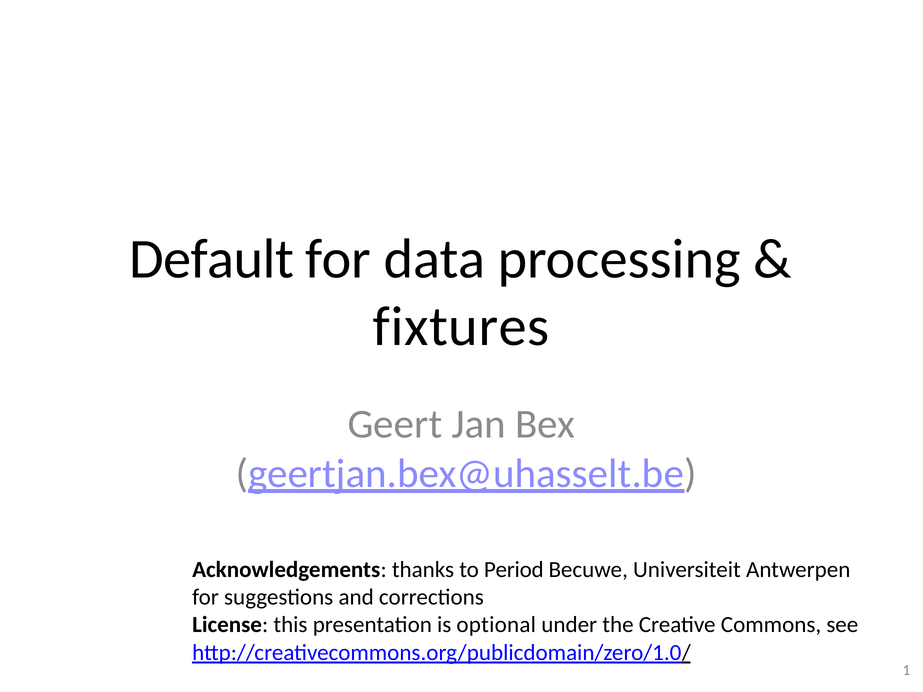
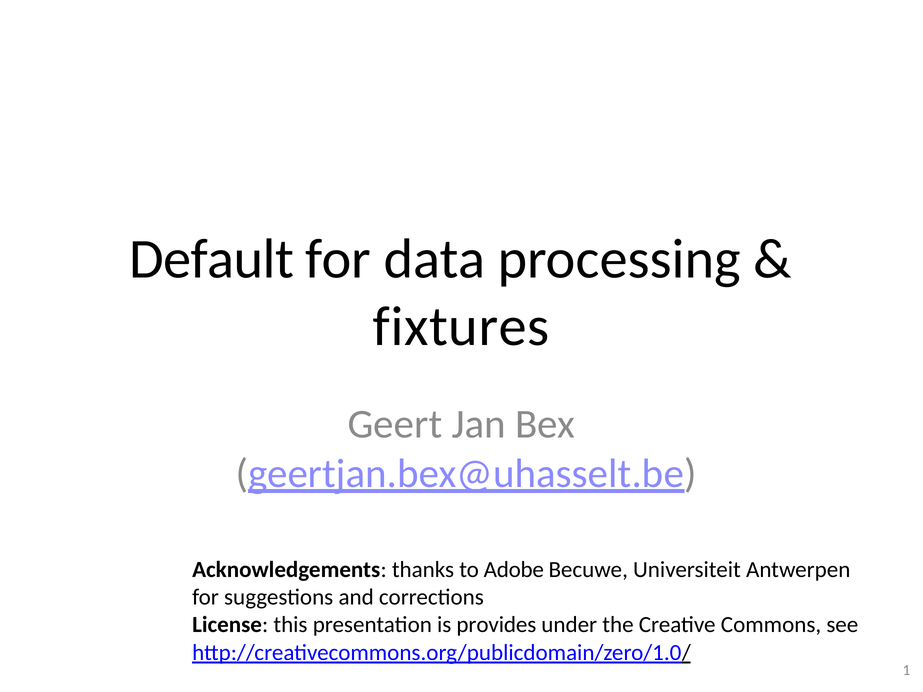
Period: Period -> Adobe
optional: optional -> provides
